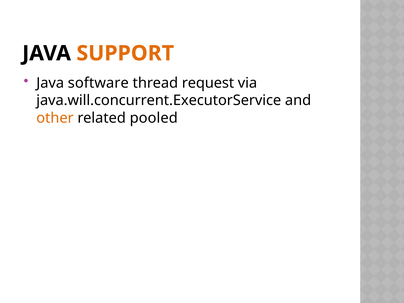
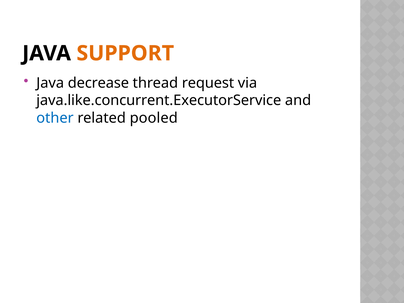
software: software -> decrease
java.will.concurrent.ExecutorService: java.will.concurrent.ExecutorService -> java.like.concurrent.ExecutorService
other colour: orange -> blue
